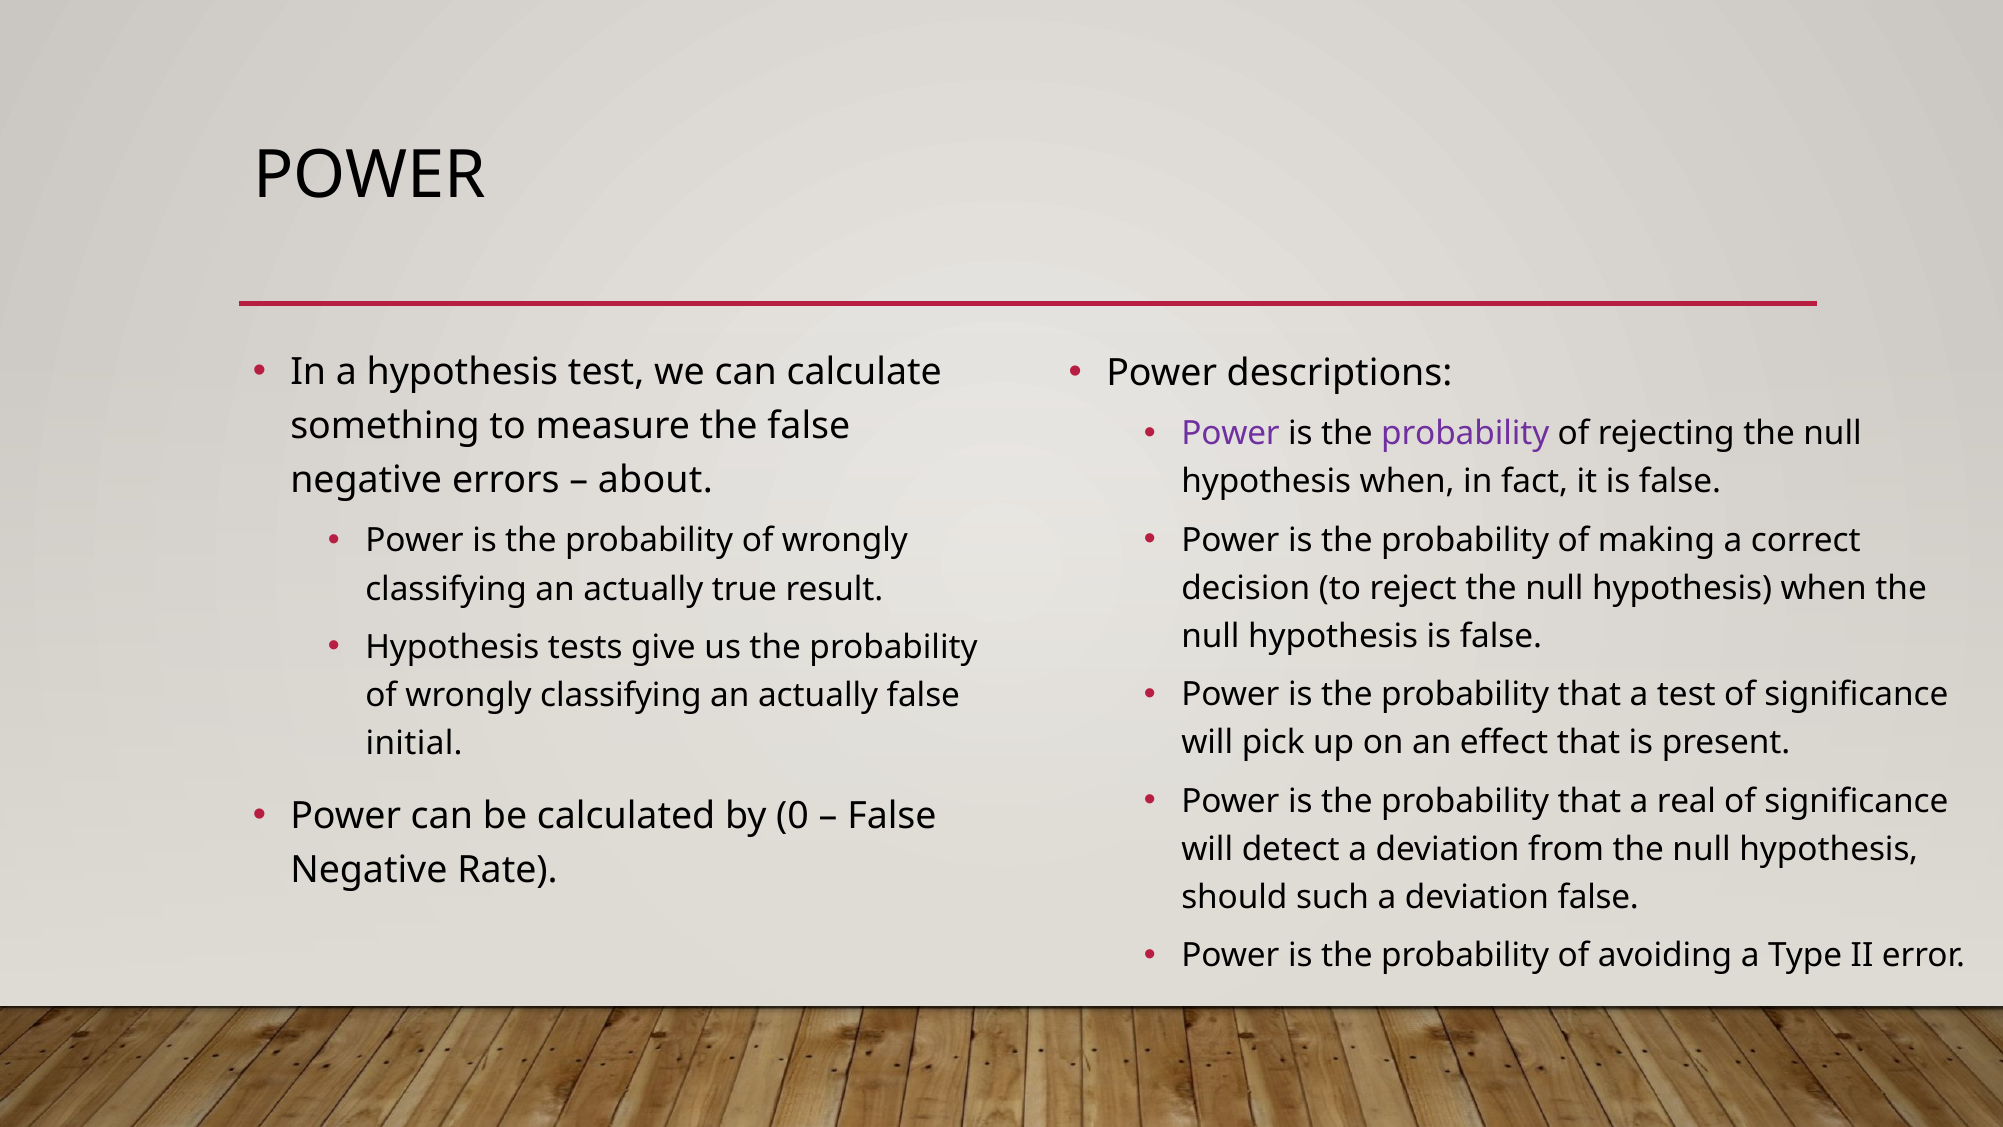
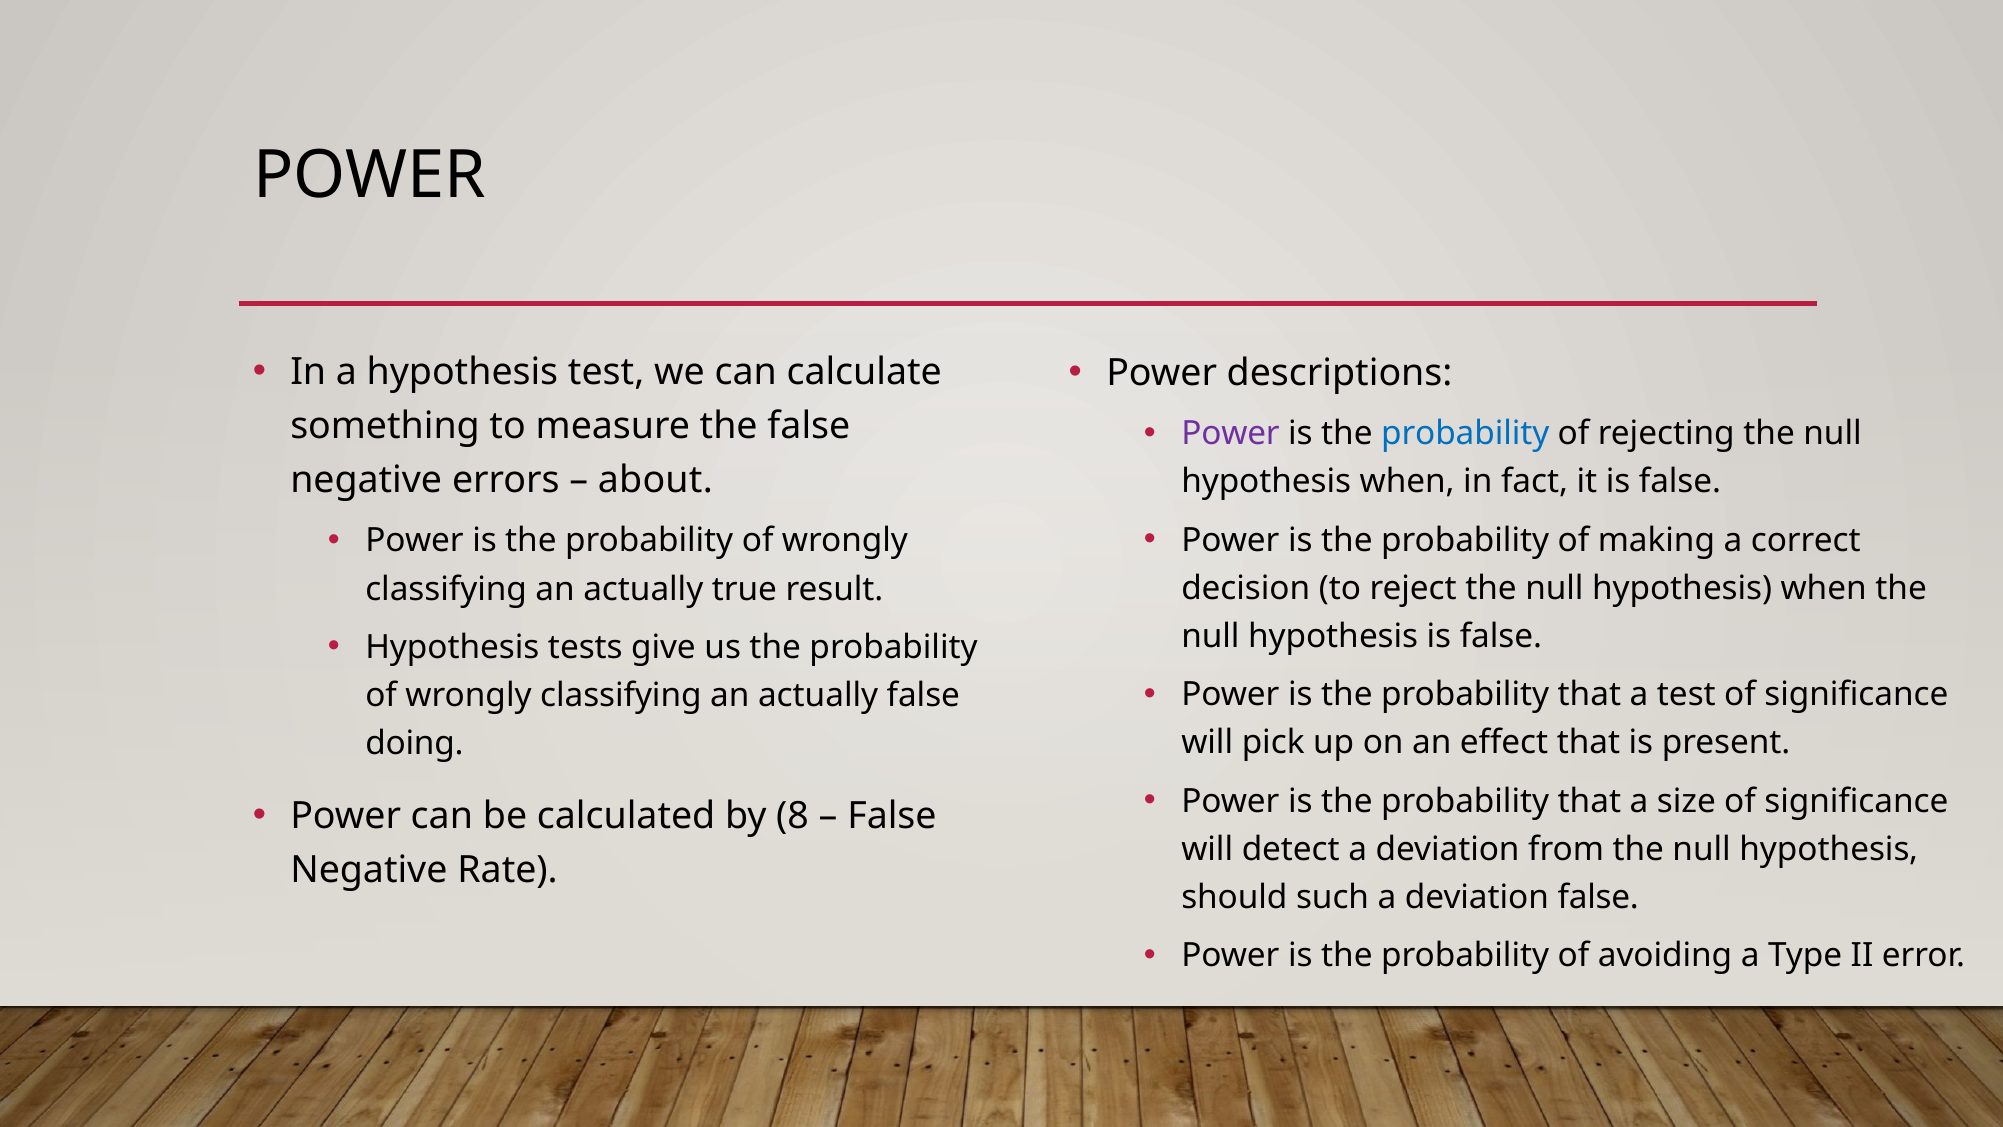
probability at (1465, 434) colour: purple -> blue
initial: initial -> doing
real: real -> size
0: 0 -> 8
